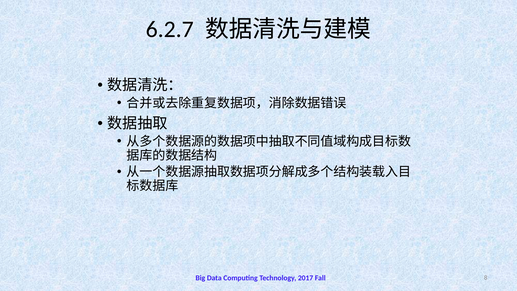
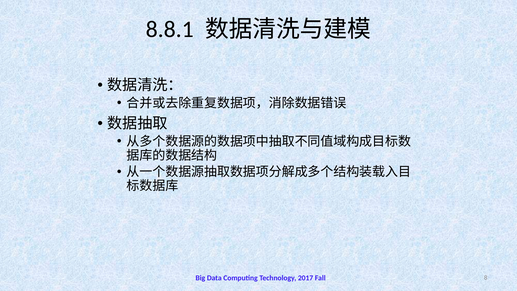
6.2.7: 6.2.7 -> 8.8.1
